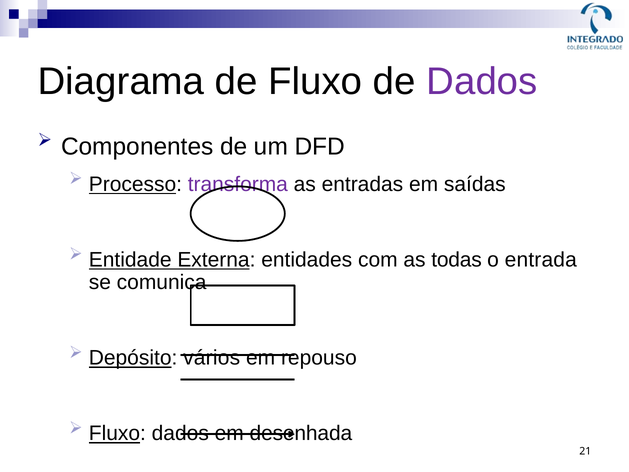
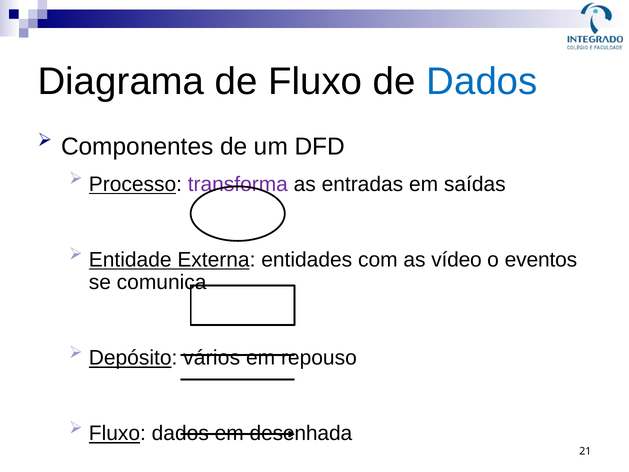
Dados at (482, 81) colour: purple -> blue
todas: todas -> vídeo
entrada: entrada -> eventos
